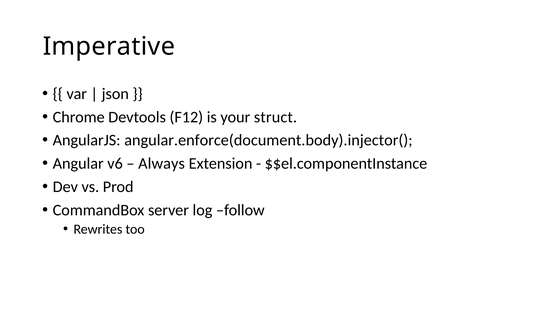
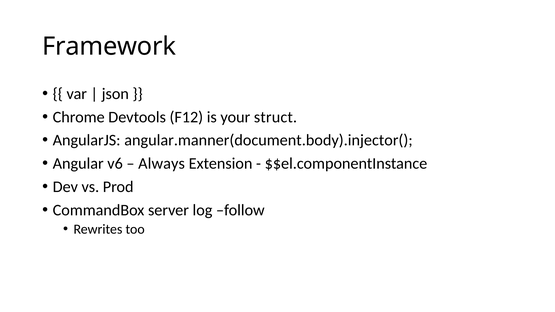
Imperative: Imperative -> Framework
angular.enforce(document.body).injector(: angular.enforce(document.body).injector( -> angular.manner(document.body).injector(
